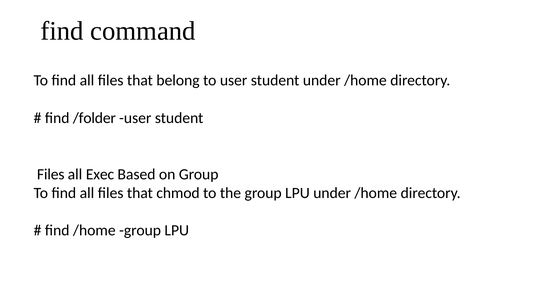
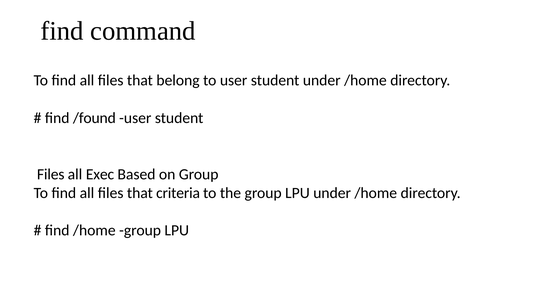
/folder: /folder -> /found
chmod: chmod -> criteria
